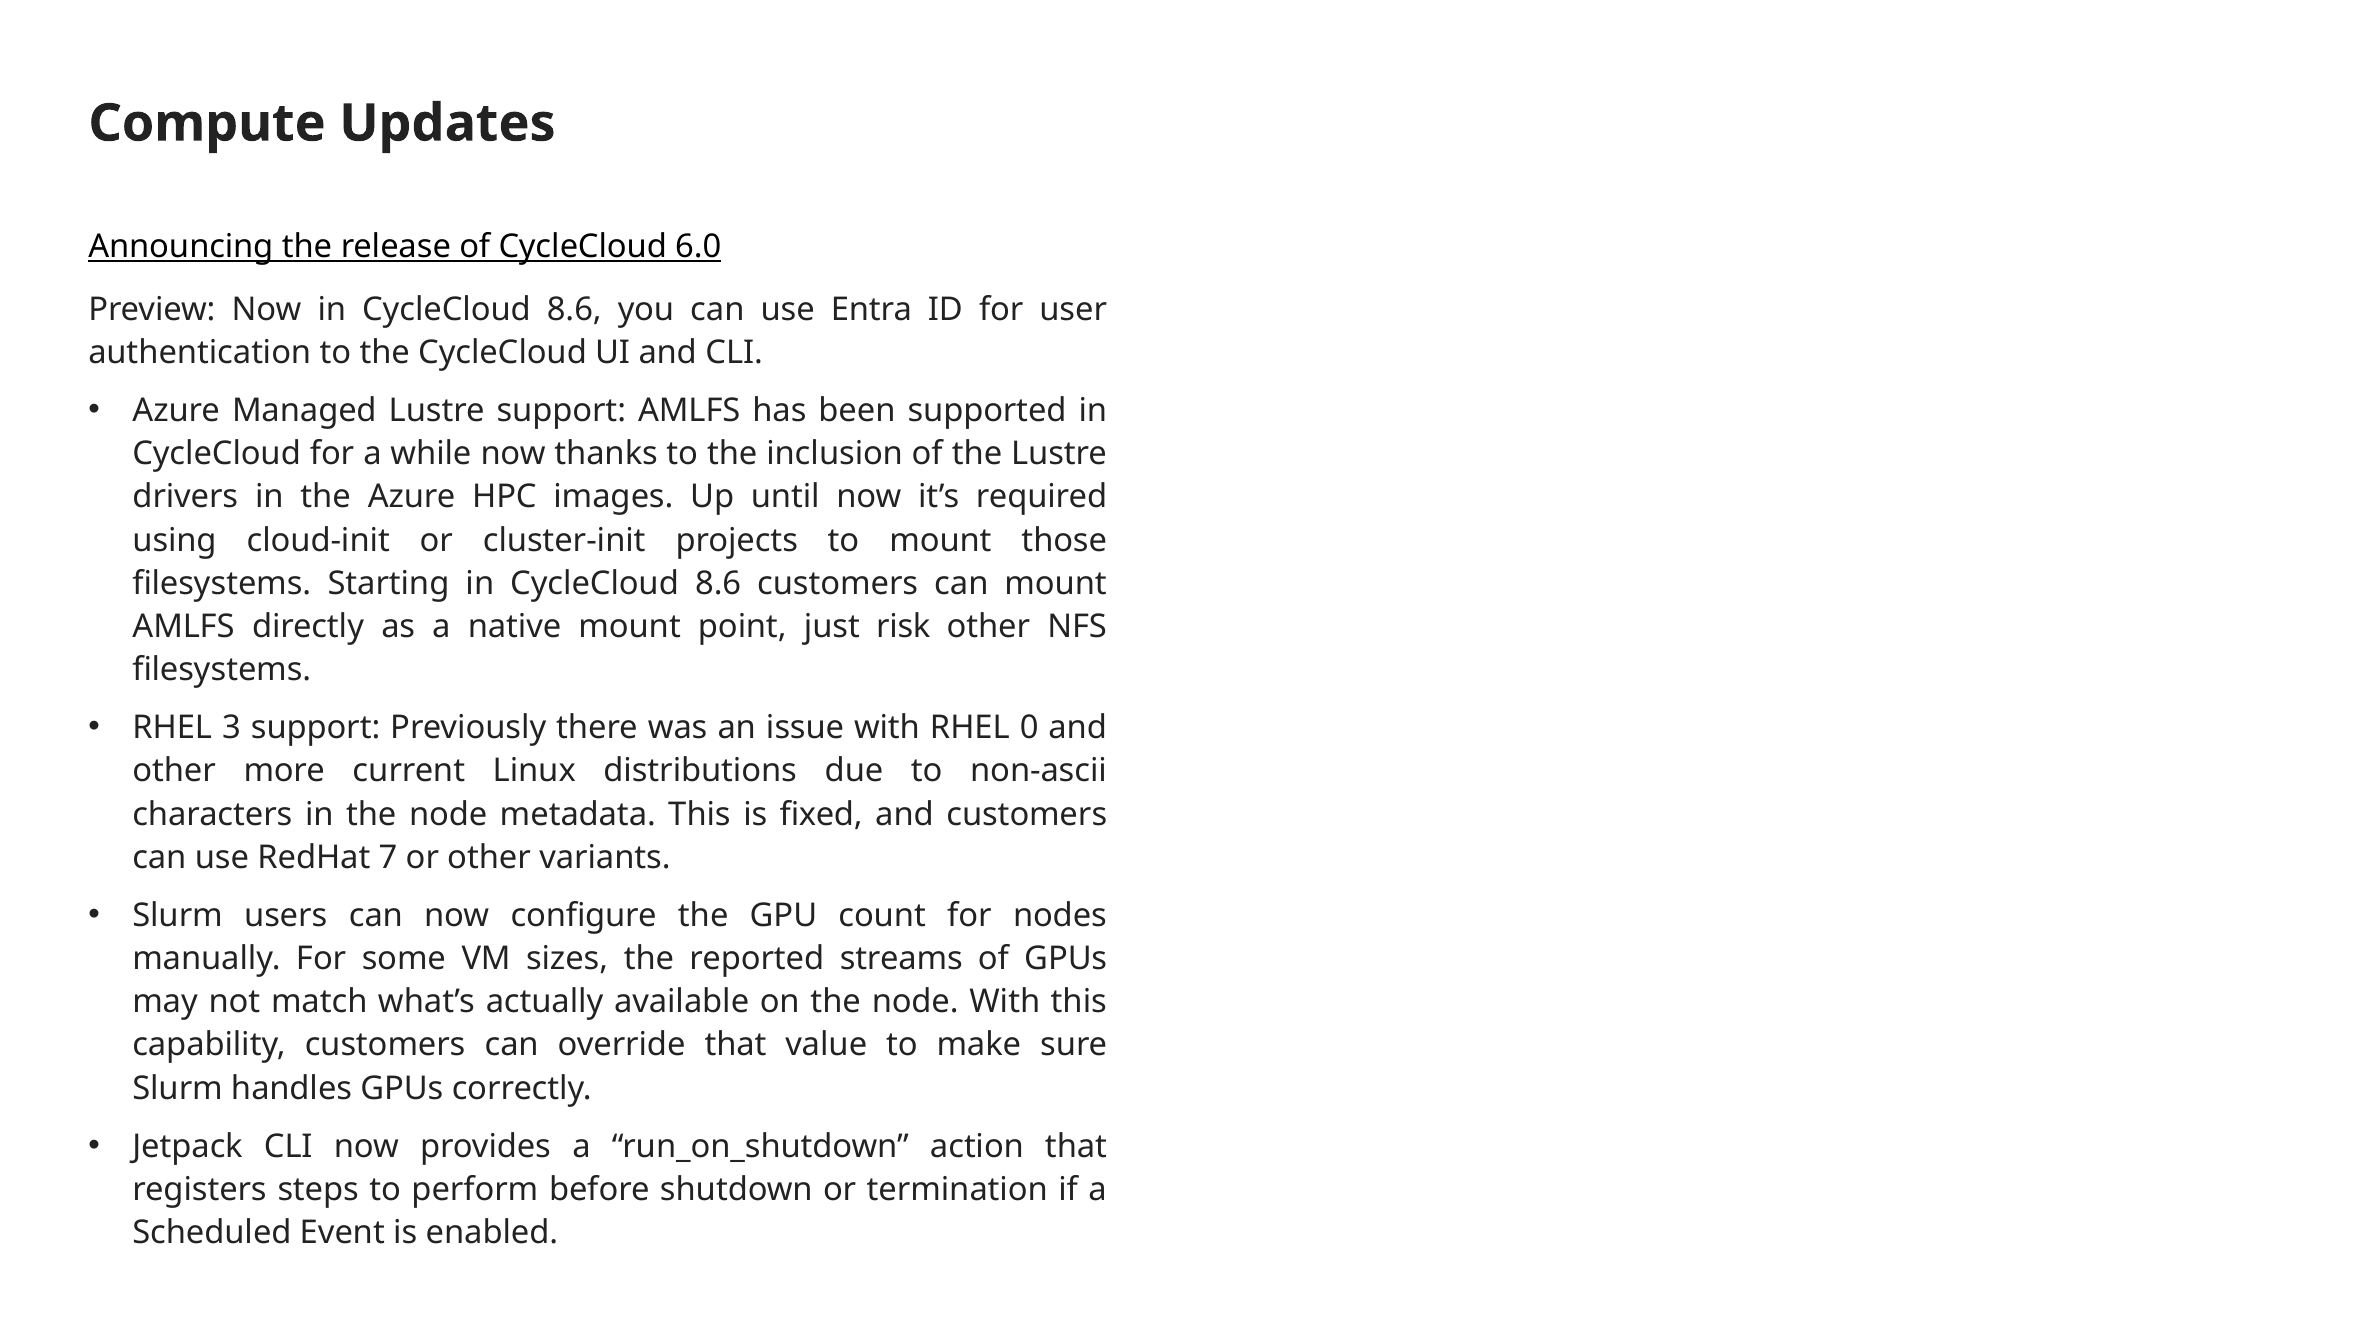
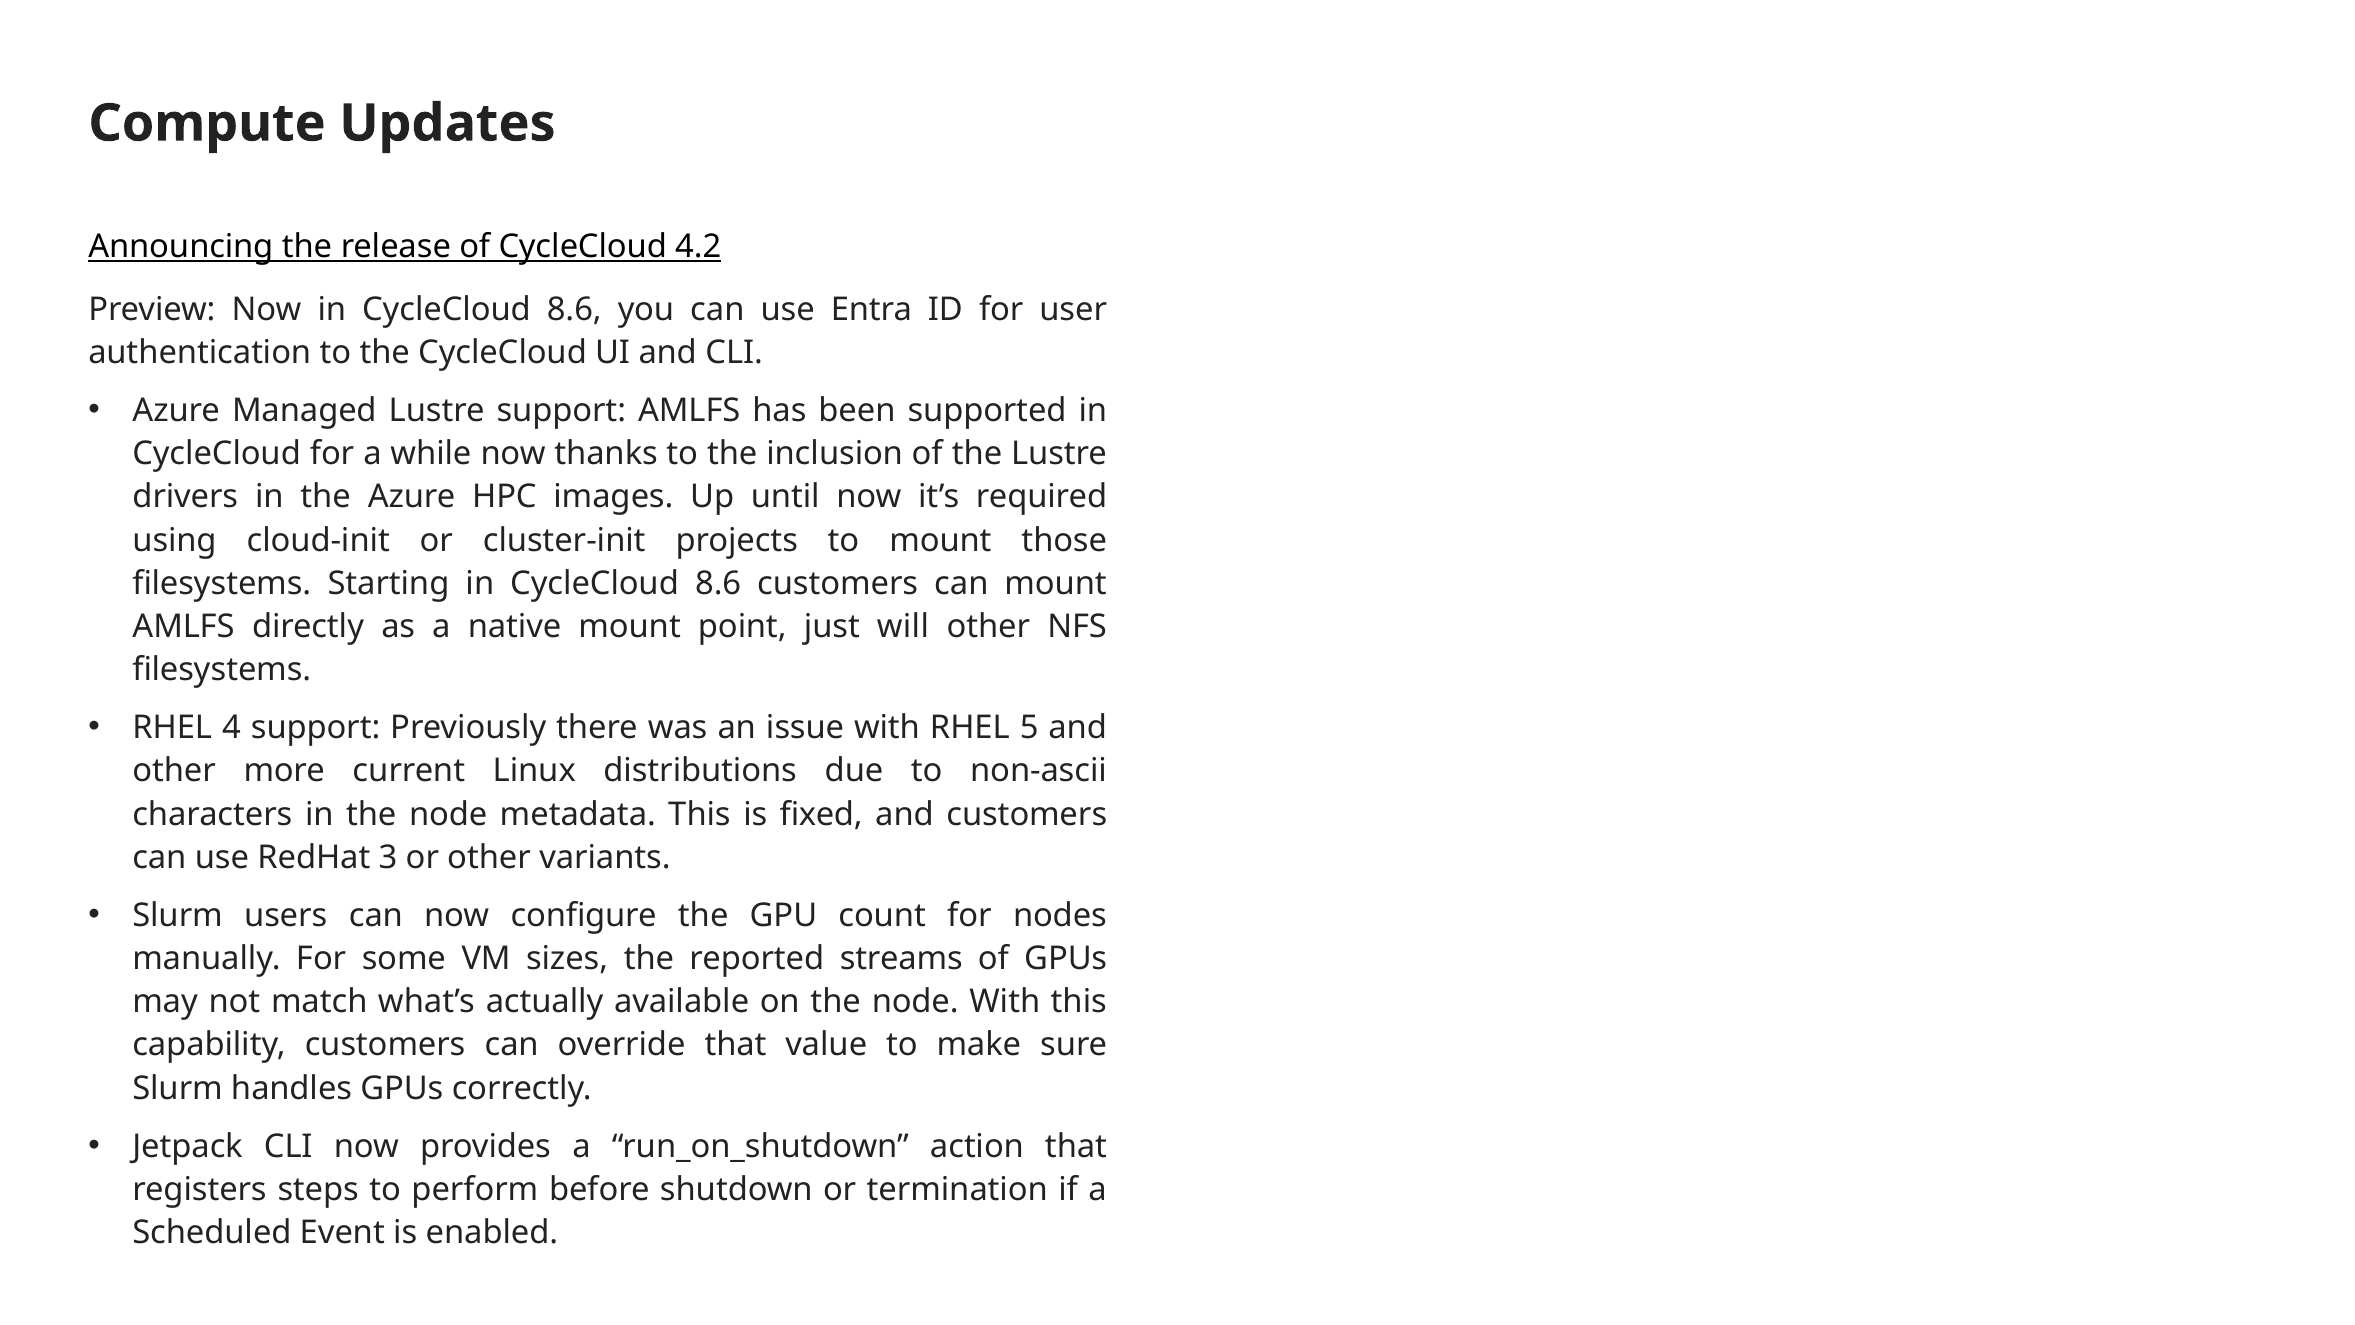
6.0: 6.0 -> 4.2
risk: risk -> will
3: 3 -> 4
0: 0 -> 5
7: 7 -> 3
